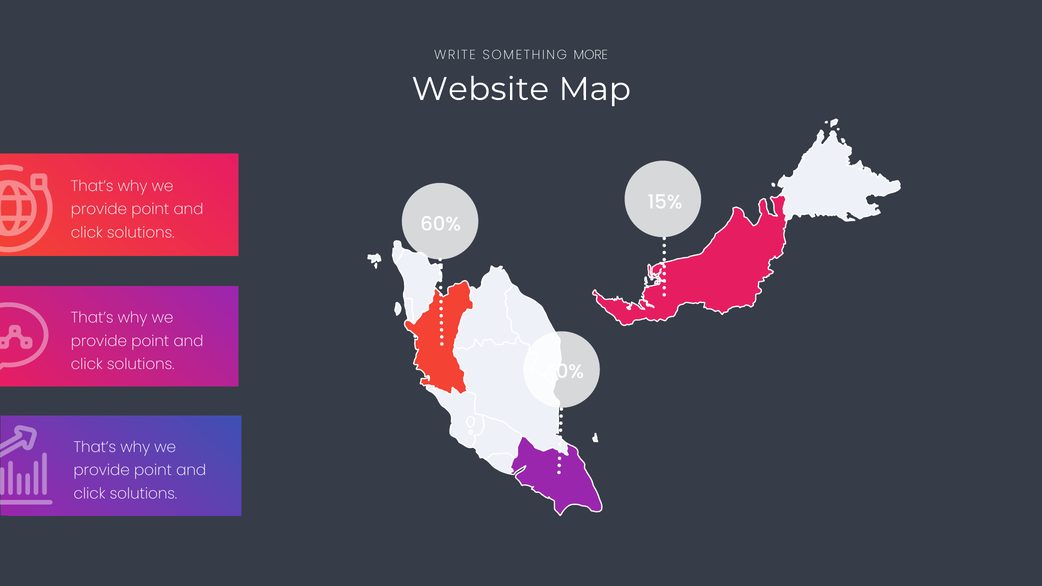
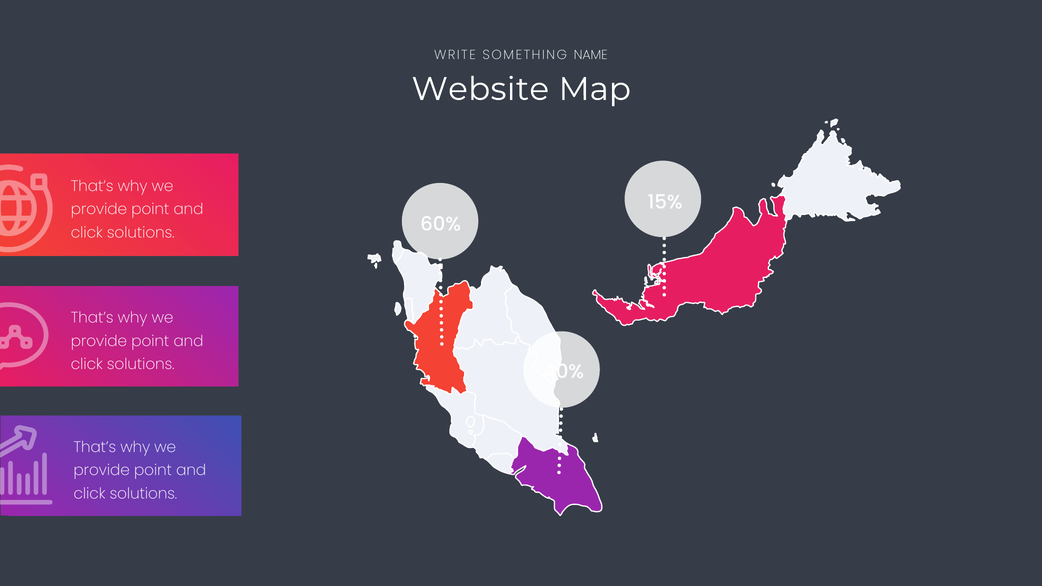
MORE: MORE -> NAME
